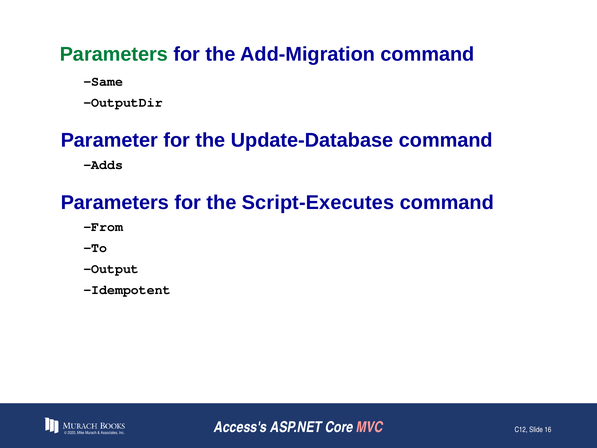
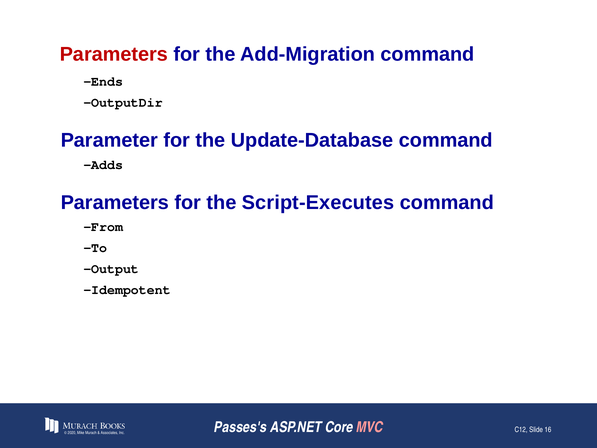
Parameters at (114, 54) colour: green -> red
Same: Same -> Ends
Access's: Access's -> Passes's
